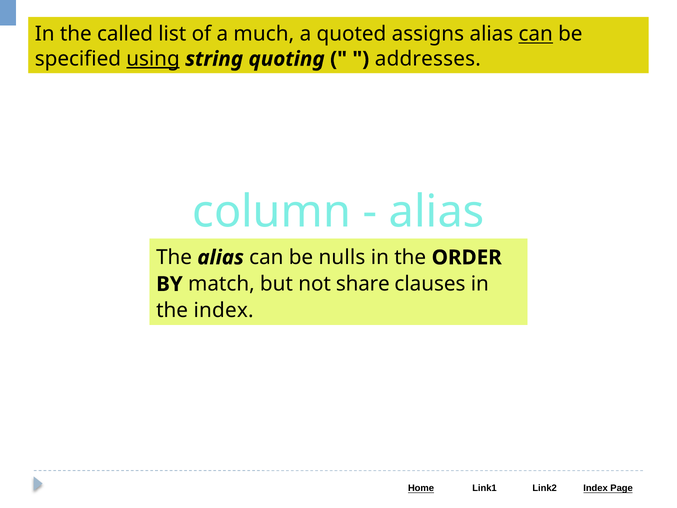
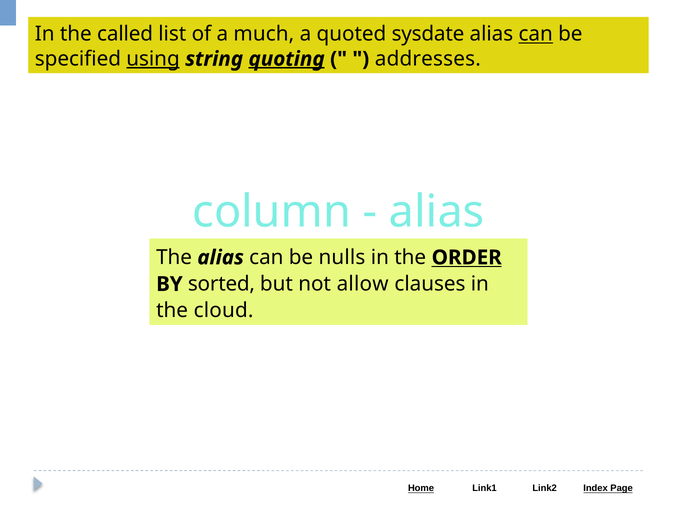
assigns: assigns -> sysdate
quoting underline: none -> present
ORDER underline: none -> present
match: match -> sorted
share: share -> allow
the index: index -> cloud
